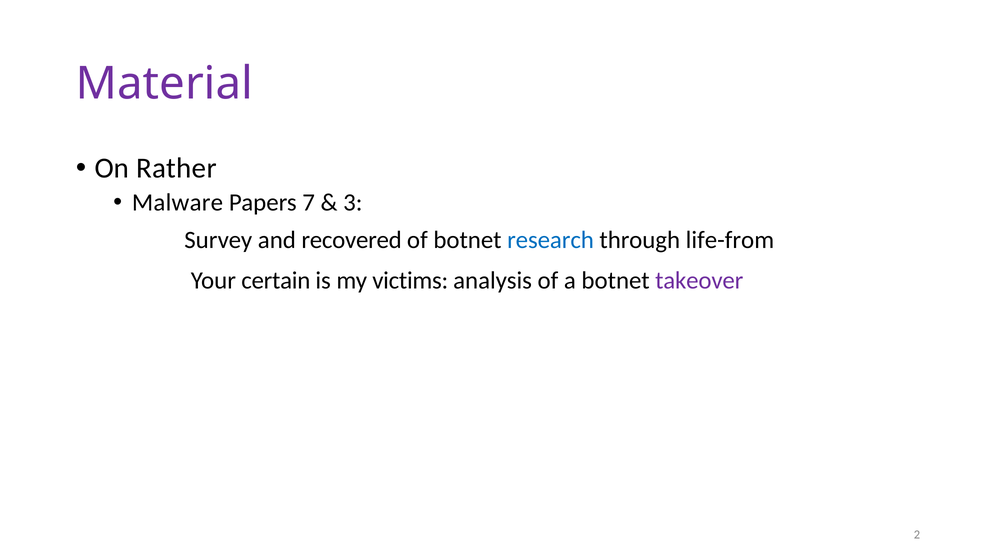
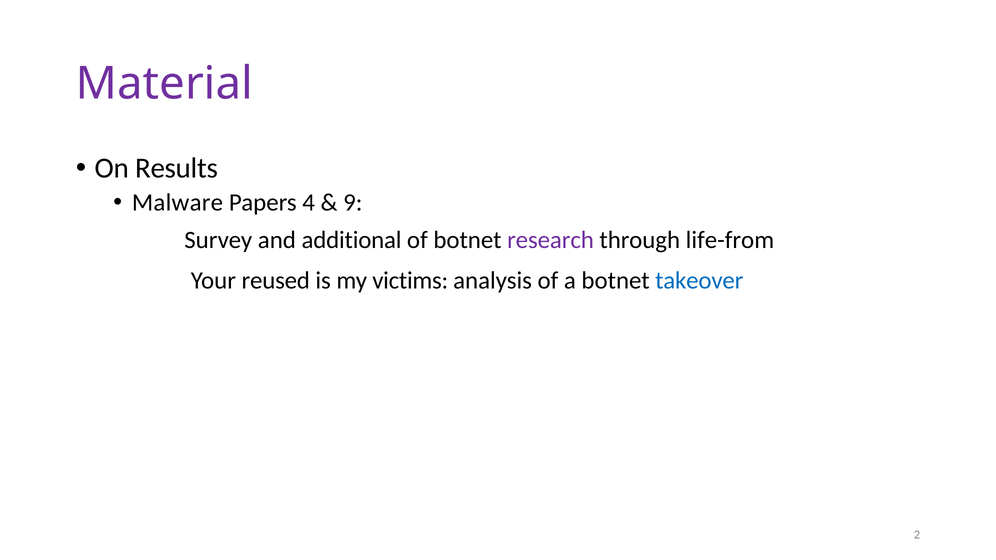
Rather: Rather -> Results
7: 7 -> 4
3: 3 -> 9
recovered: recovered -> additional
research colour: blue -> purple
certain: certain -> reused
takeover colour: purple -> blue
